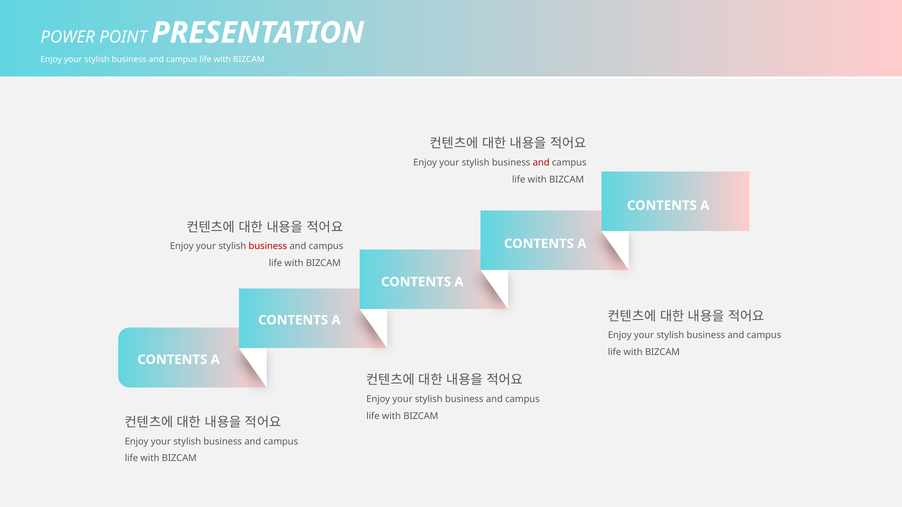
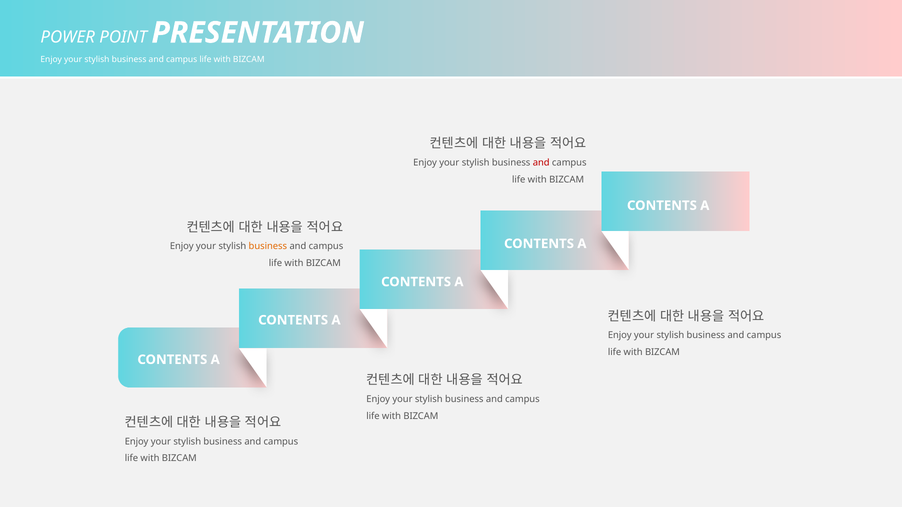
business at (268, 246) colour: red -> orange
